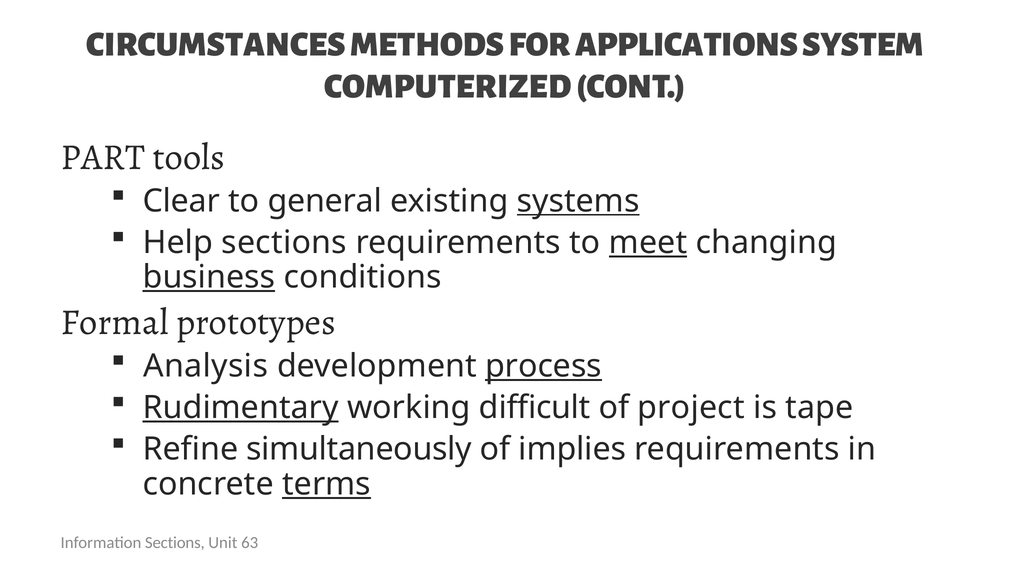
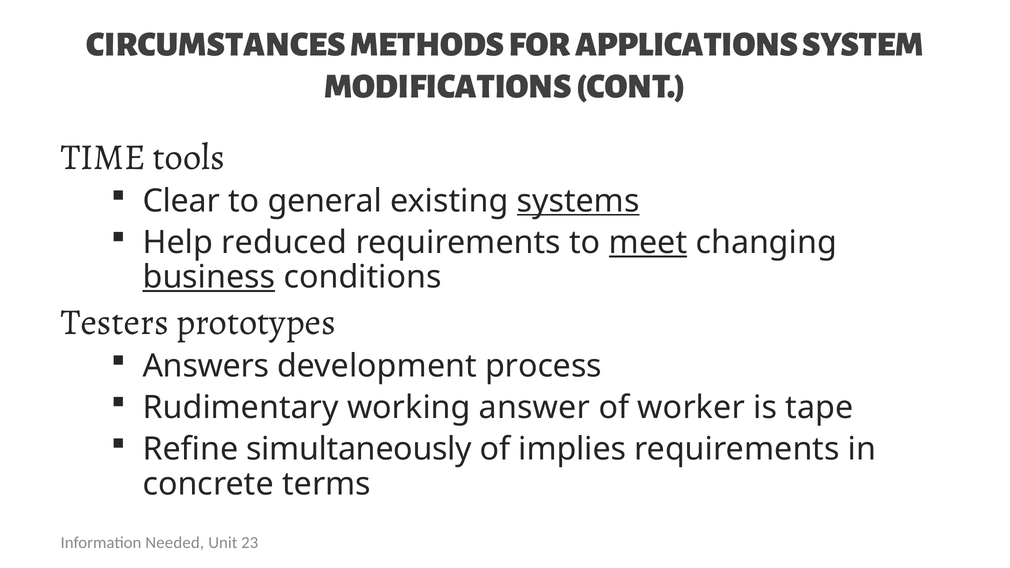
COMPUTERIZED: COMPUTERIZED -> MODIFICATIONS
PART: PART -> TIME
Help sections: sections -> reduced
Formal: Formal -> Testers
Analysis: Analysis -> Answers
process underline: present -> none
Rudimentary underline: present -> none
difficult: difficult -> answer
project: project -> worker
terms underline: present -> none
Information Sections: Sections -> Needed
63: 63 -> 23
